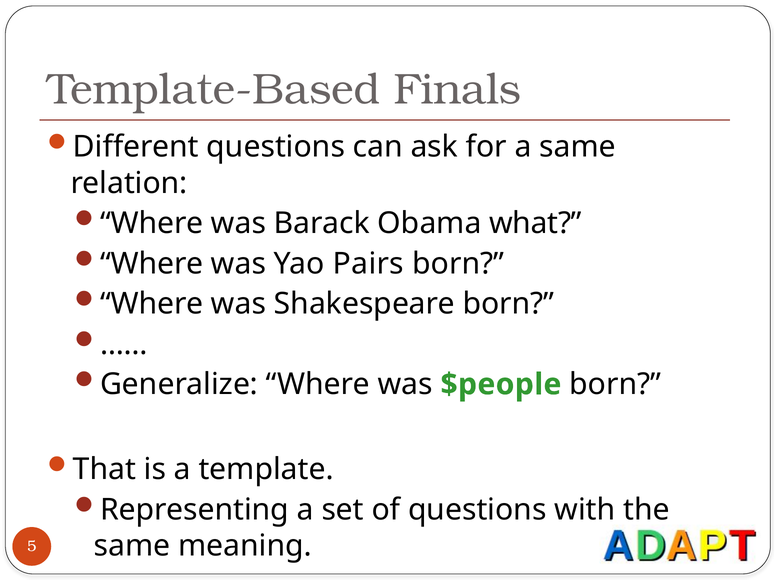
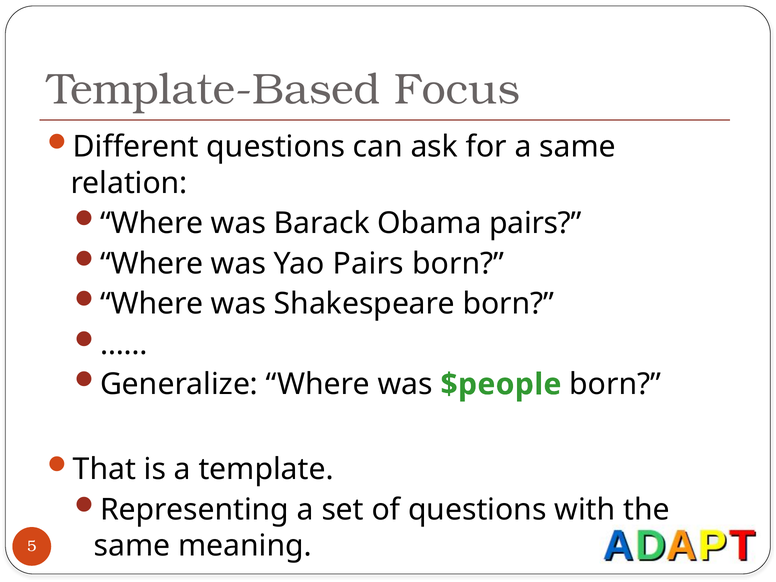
Finals: Finals -> Focus
Obama what: what -> pairs
